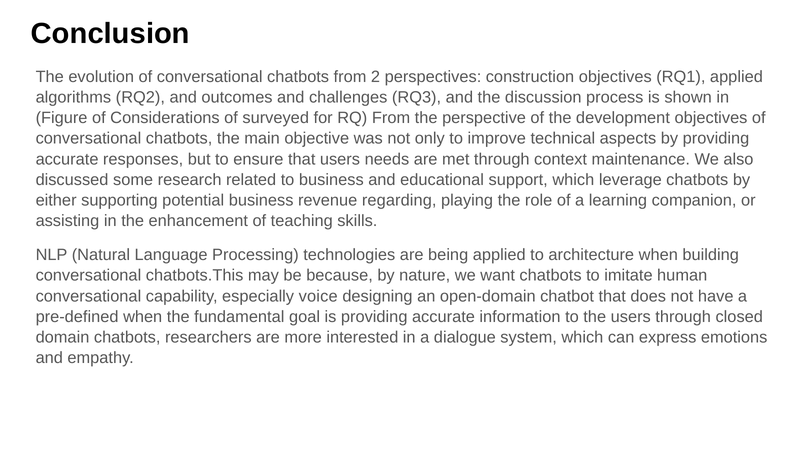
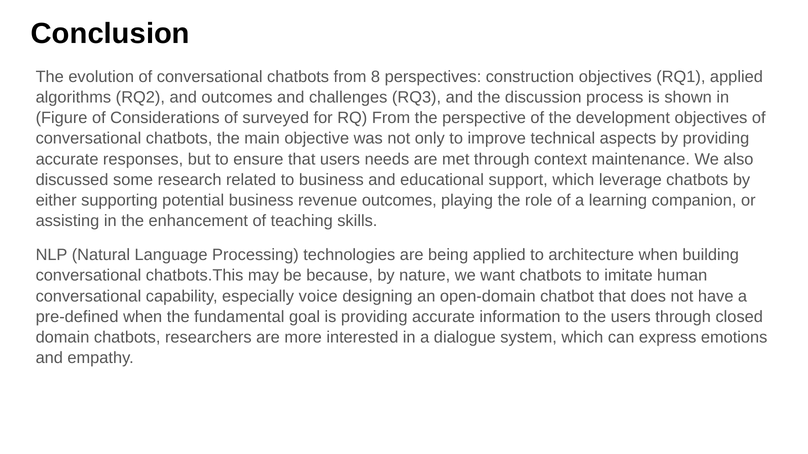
2: 2 -> 8
revenue regarding: regarding -> outcomes
